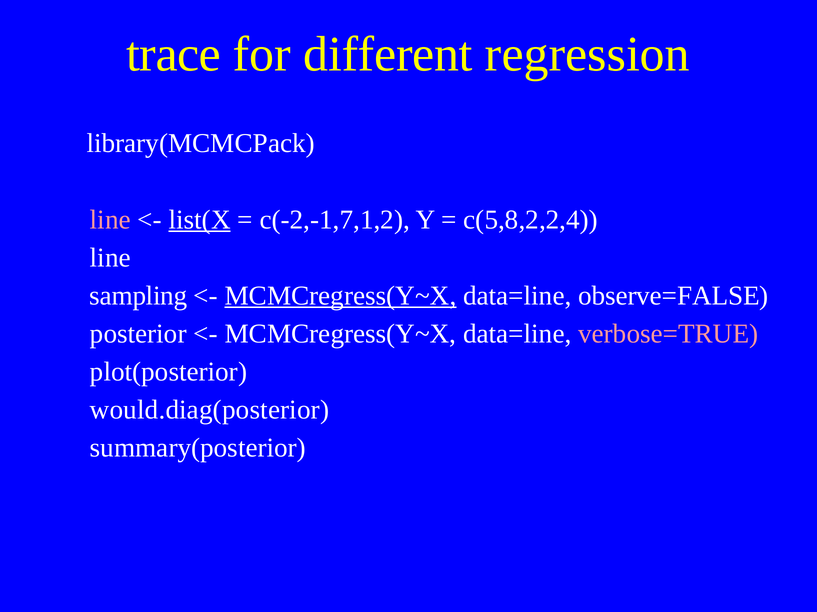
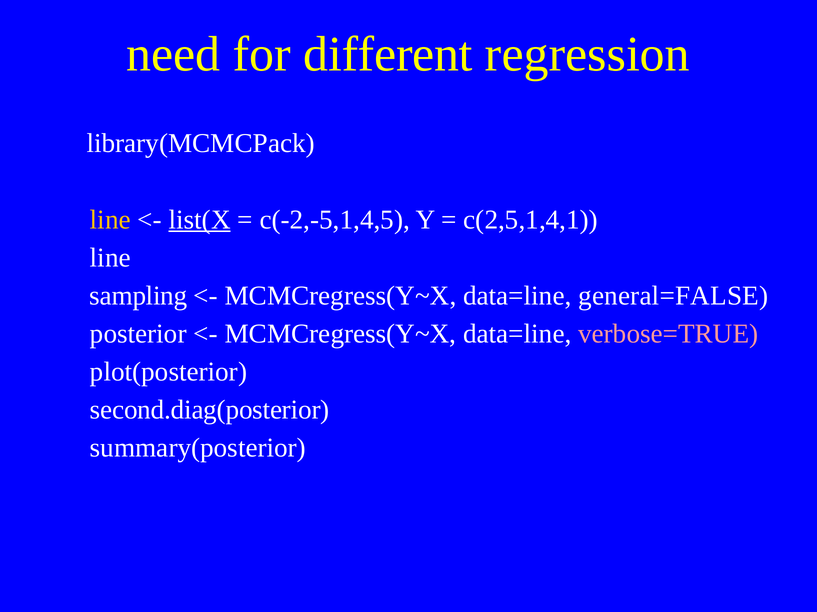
trace: trace -> need
line at (110, 220) colour: pink -> yellow
c(-2,-1,7,1,2: c(-2,-1,7,1,2 -> c(-2,-5,1,4,5
c(5,8,2,2,4: c(5,8,2,2,4 -> c(2,5,1,4,1
MCMCregress(Y~X at (340, 296) underline: present -> none
observe=FALSE: observe=FALSE -> general=FALSE
would.diag(posterior: would.diag(posterior -> second.diag(posterior
